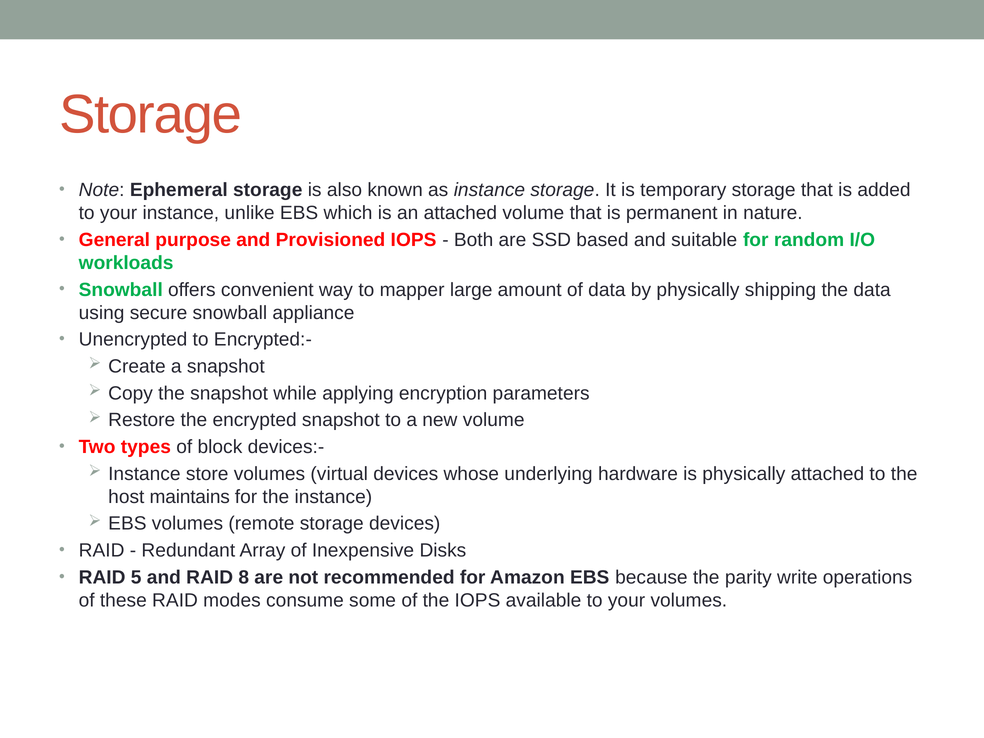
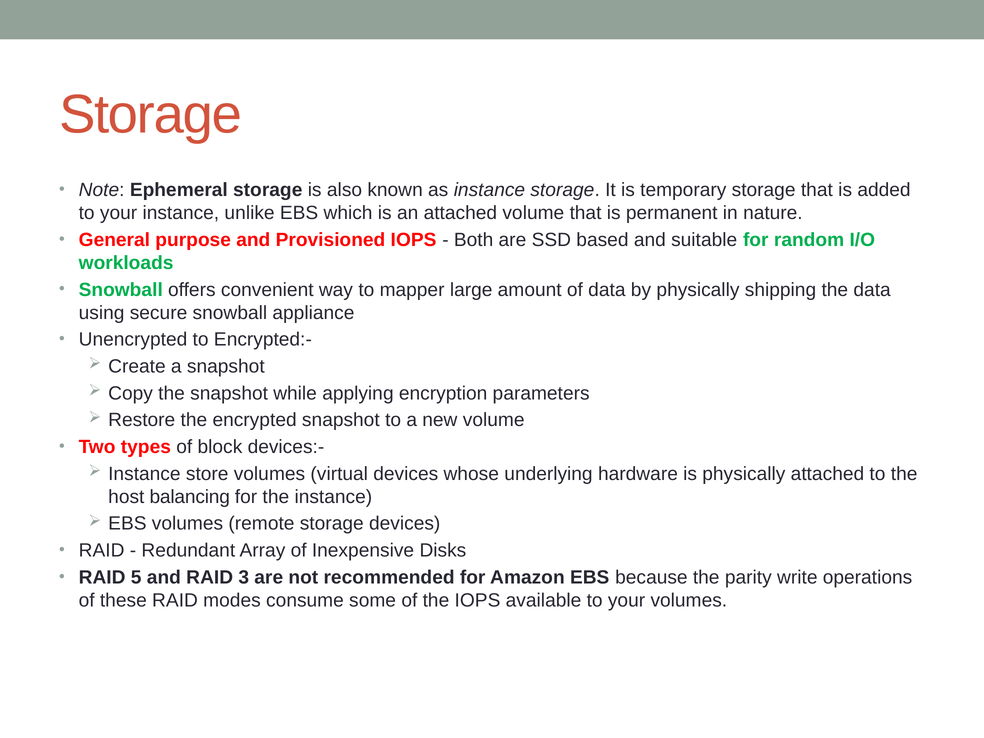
maintains: maintains -> balancing
8: 8 -> 3
